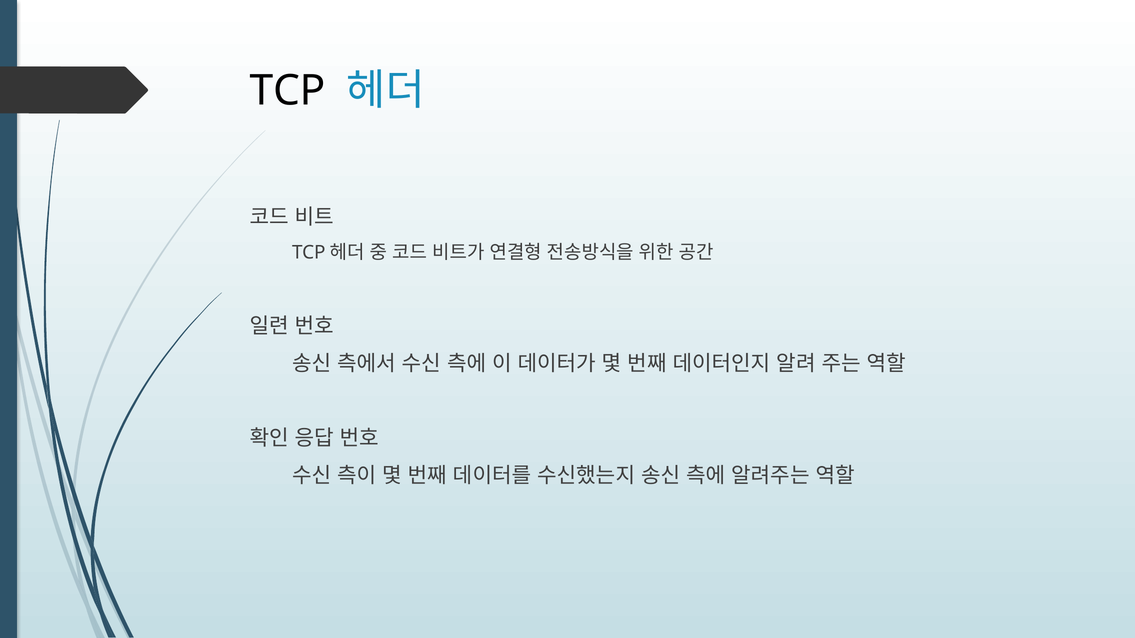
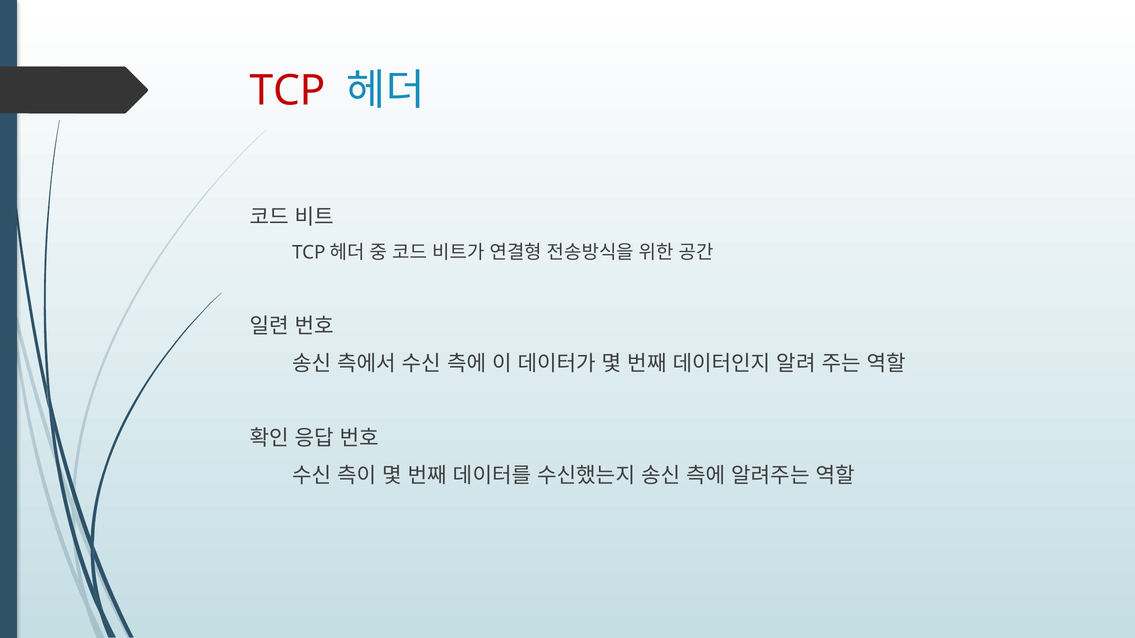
TCP colour: black -> red
